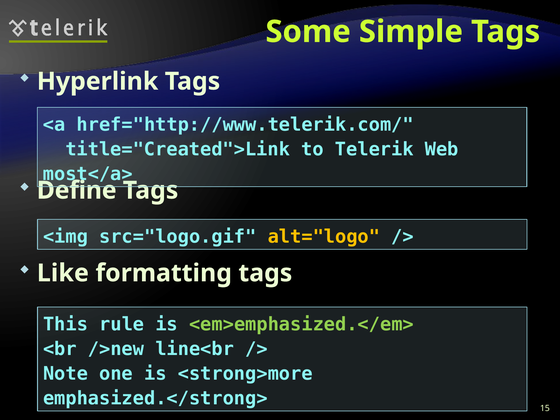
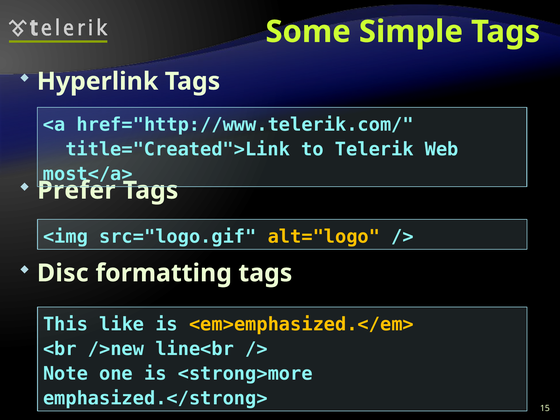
Define: Define -> Prefer
Like: Like -> Disc
rule: rule -> like
<em>emphasized.</em> colour: light green -> yellow
